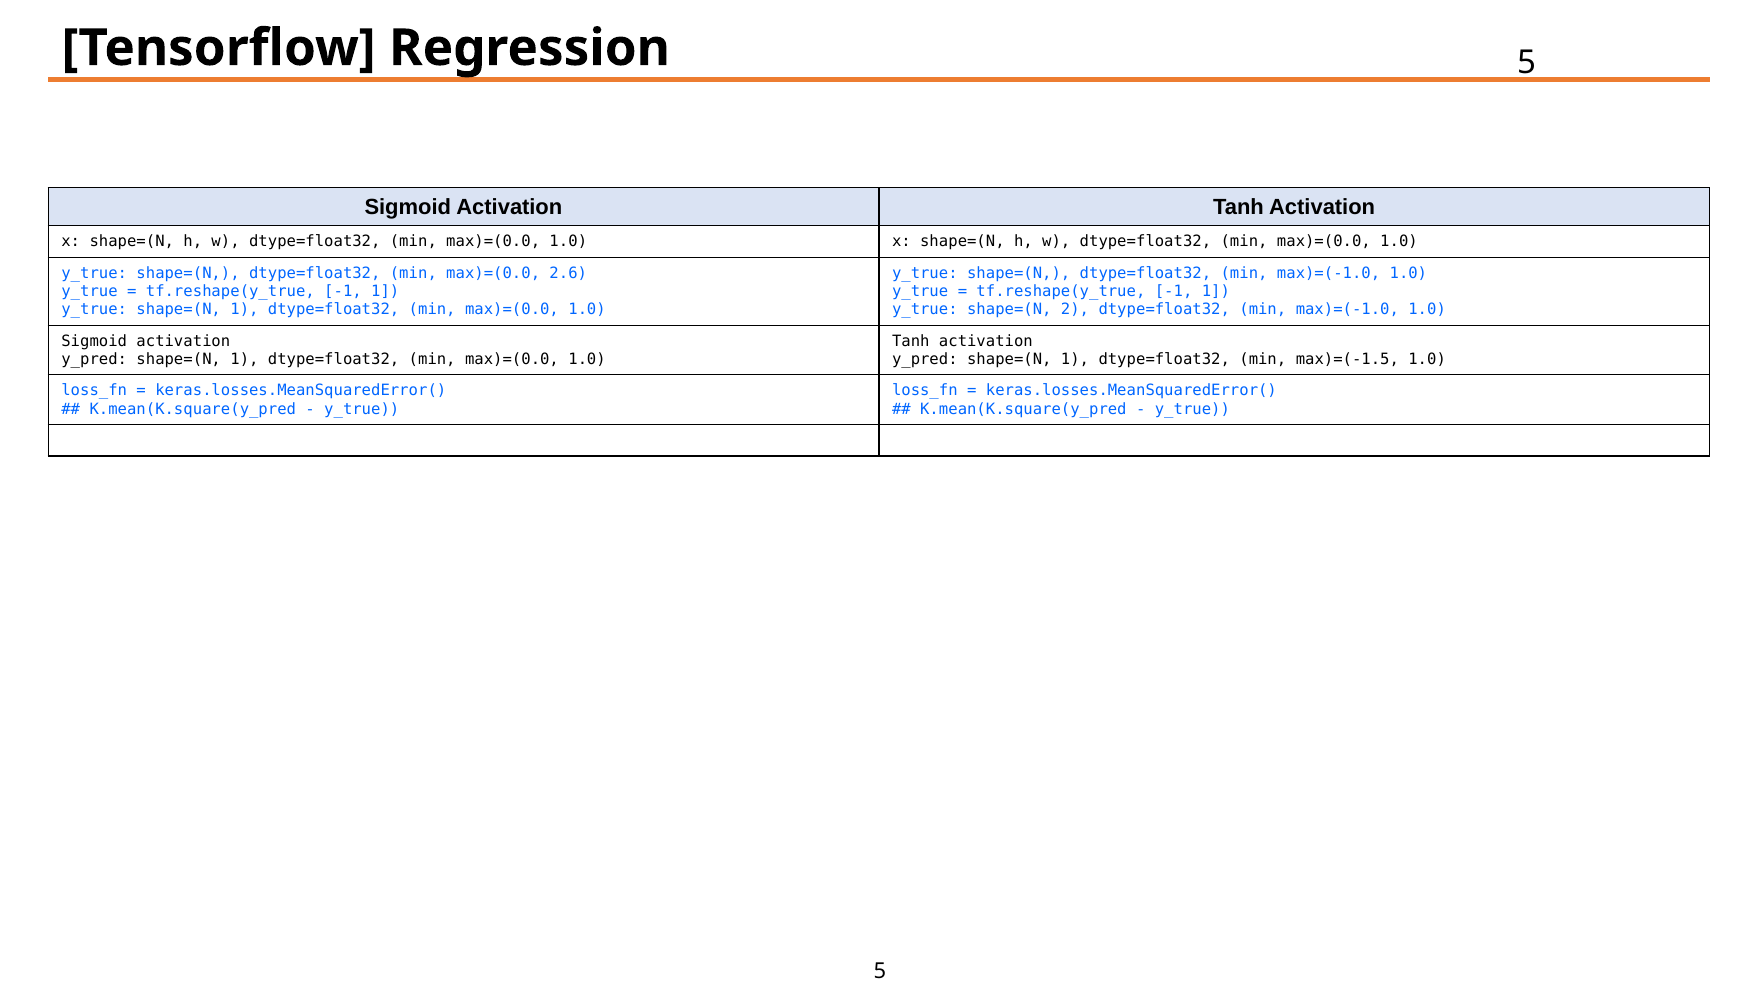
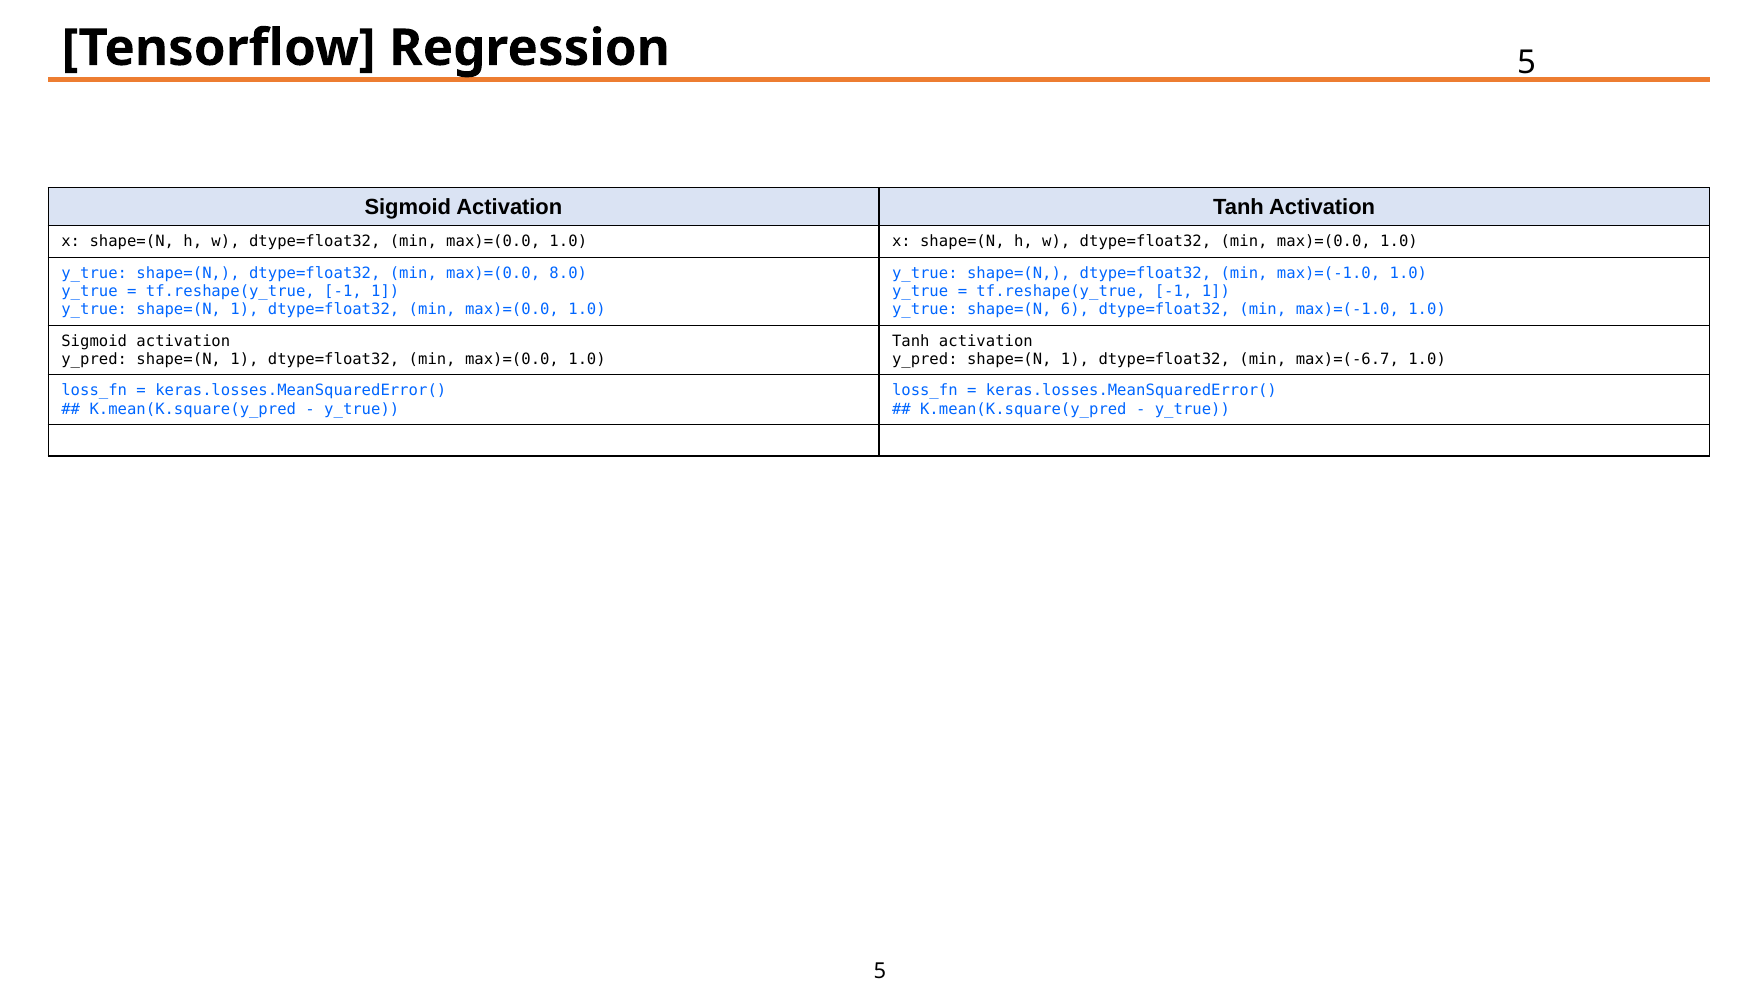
2.6: 2.6 -> 8.0
2: 2 -> 6
max)=(-1.5: max)=(-1.5 -> max)=(-6.7
